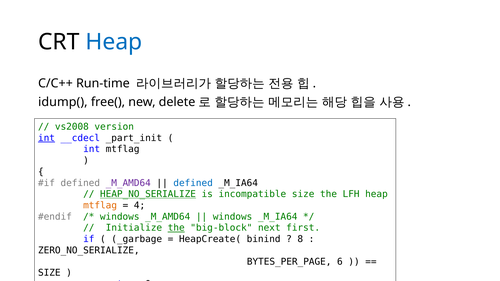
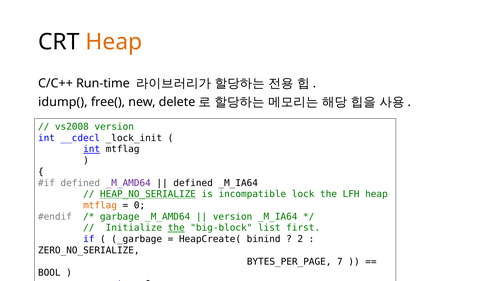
Heap at (114, 42) colour: blue -> orange
int at (47, 138) underline: present -> none
_part_init: _part_init -> _lock_init
int at (92, 149) underline: none -> present
defined at (193, 183) colour: blue -> black
incompatible size: size -> lock
4 at (140, 206): 4 -> 0
windows at (120, 217): windows -> garbage
windows at (233, 217): windows -> version
next: next -> list
8: 8 -> 2
6: 6 -> 7
SIZE at (49, 273): SIZE -> BOOL
